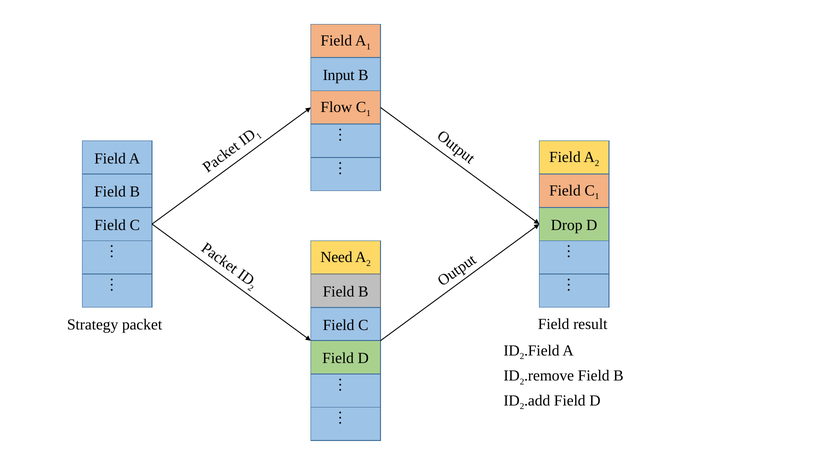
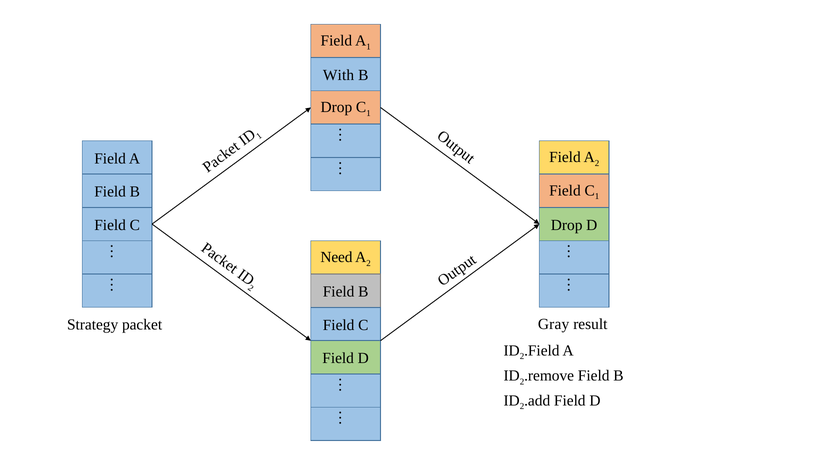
Input: Input -> With
Flow at (336, 107): Flow -> Drop
packet Field: Field -> Gray
